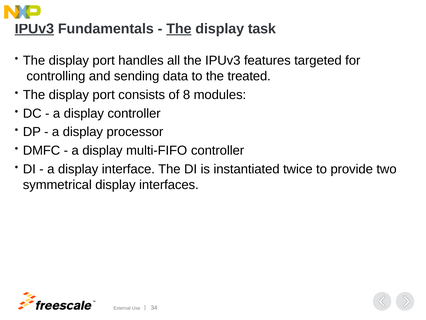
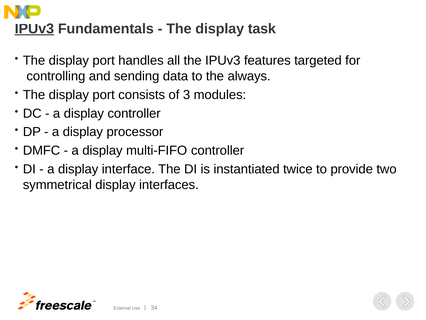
The at (179, 29) underline: present -> none
treated: treated -> always
8: 8 -> 3
